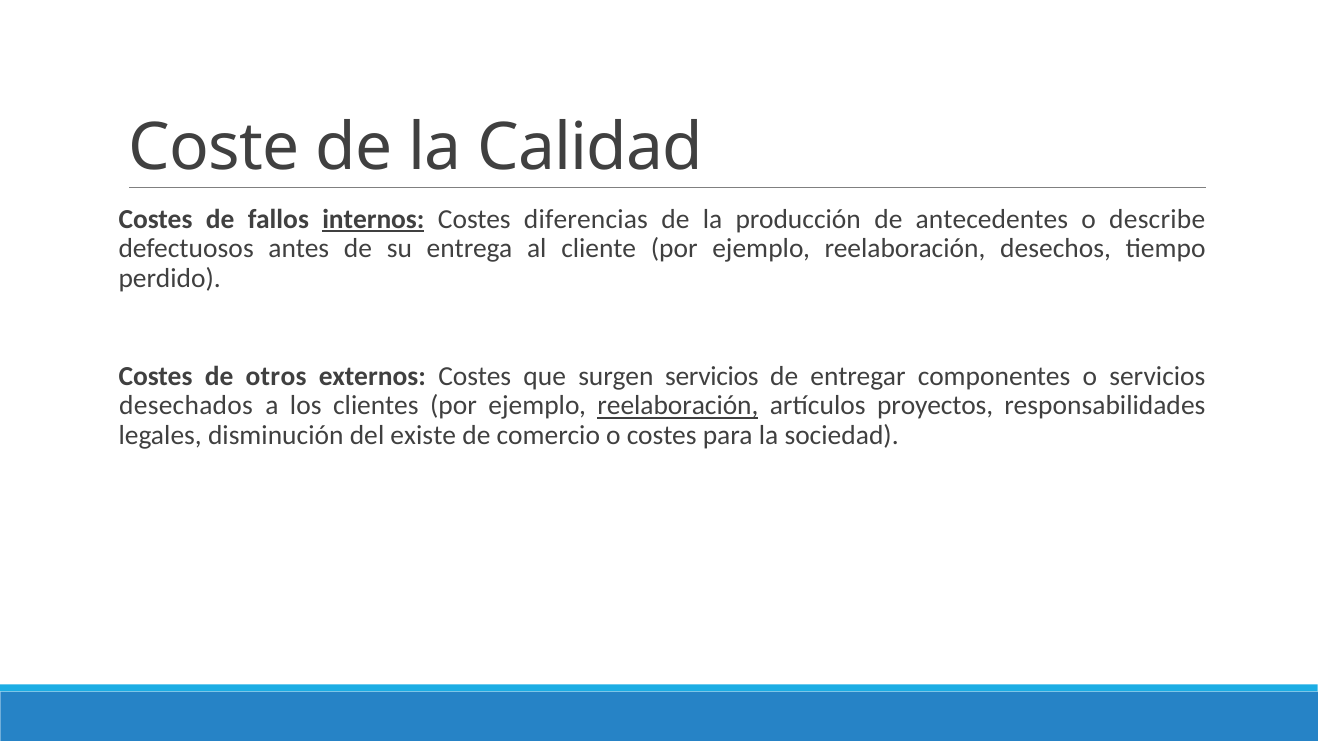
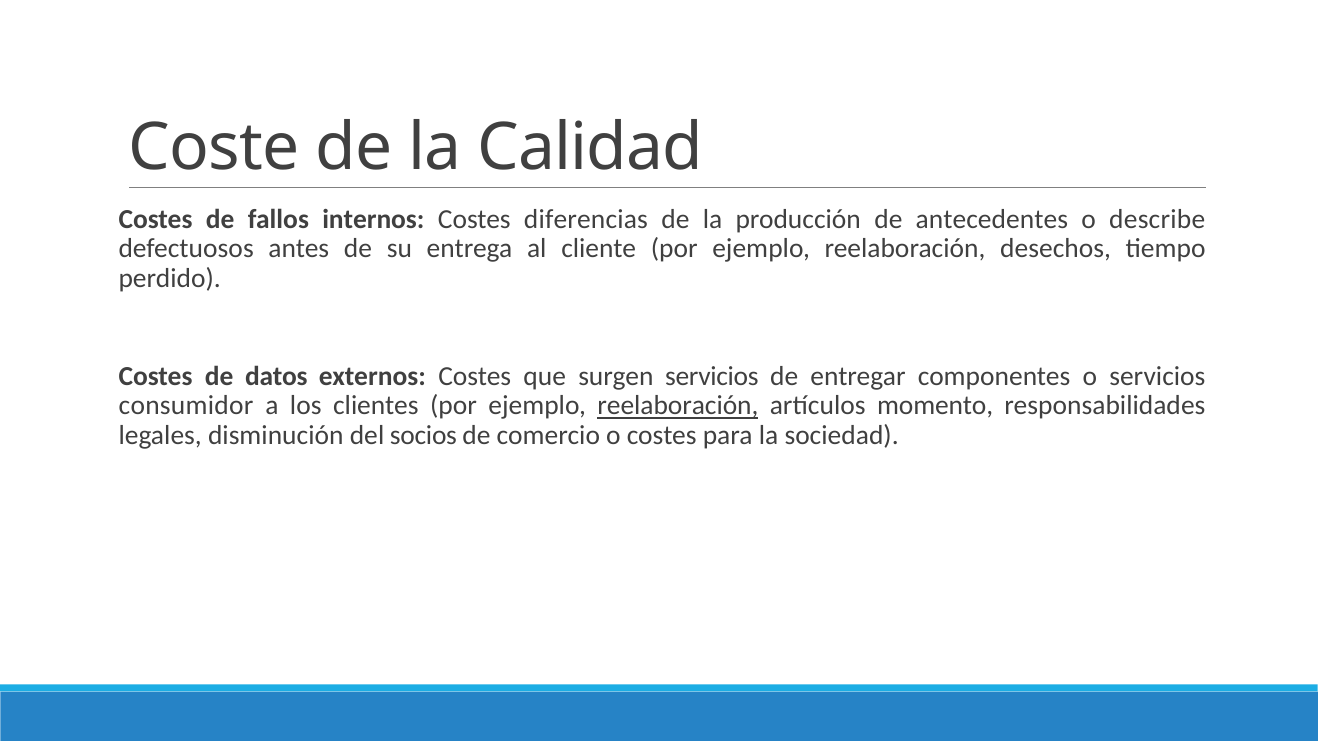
internos underline: present -> none
otros: otros -> datos
desechados: desechados -> consumidor
proyectos: proyectos -> momento
existe: existe -> socios
